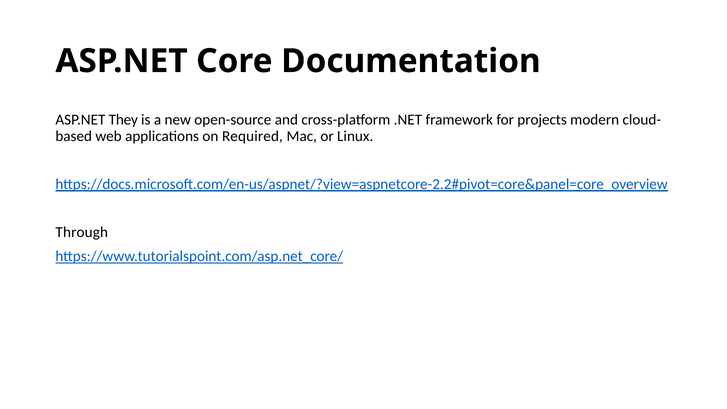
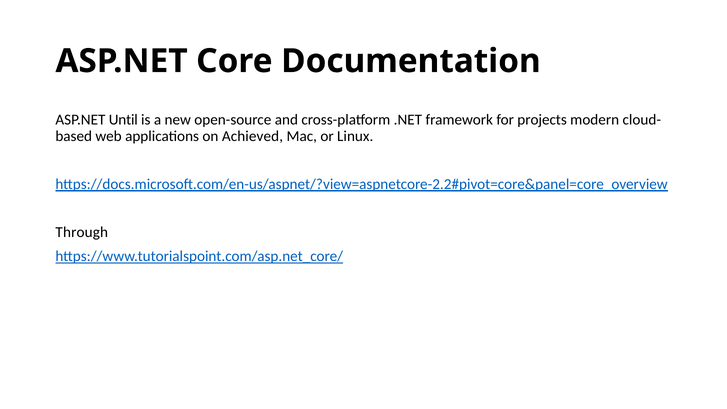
They: They -> Until
Required: Required -> Achieved
